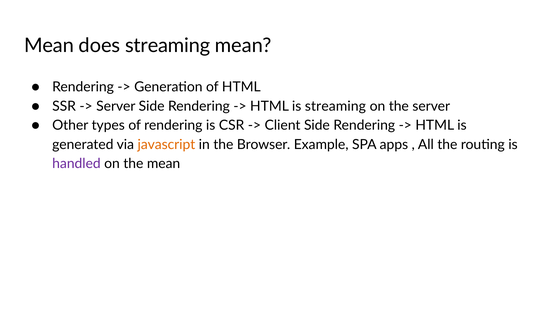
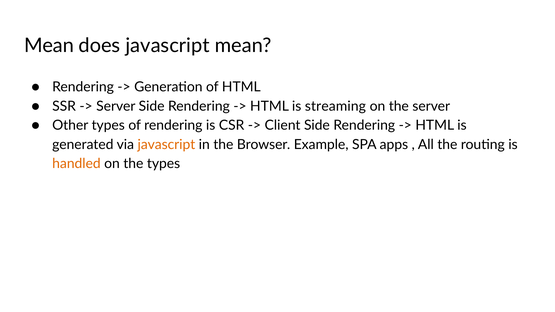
does streaming: streaming -> javascript
handled colour: purple -> orange
the mean: mean -> types
